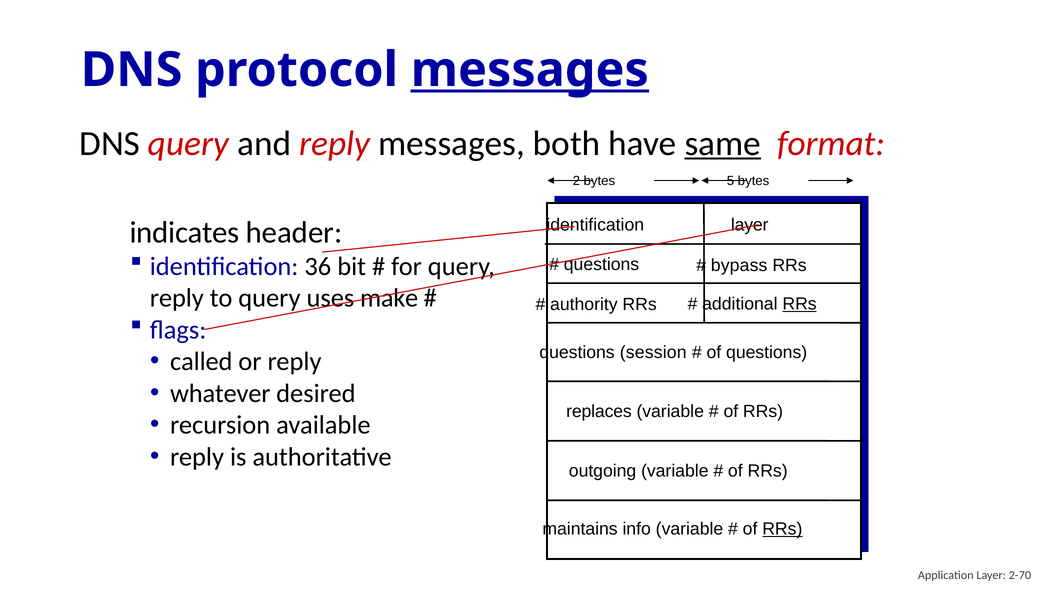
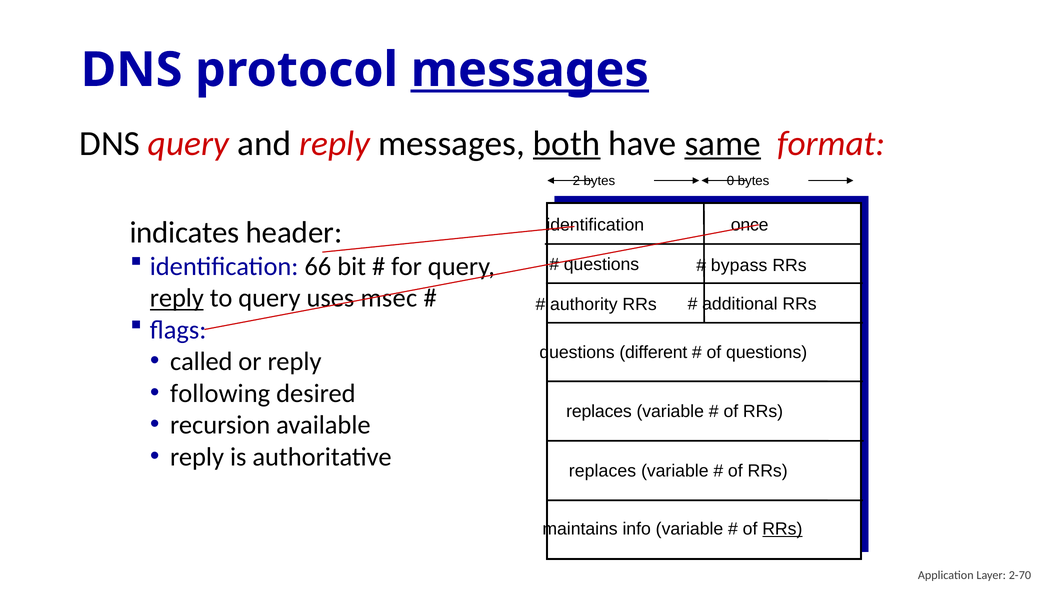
both underline: none -> present
5: 5 -> 0
identification layer: layer -> once
36: 36 -> 66
reply at (177, 299) underline: none -> present
make: make -> msec
RRs at (800, 304) underline: present -> none
session: session -> different
whatever: whatever -> following
outgoing at (603, 472): outgoing -> replaces
